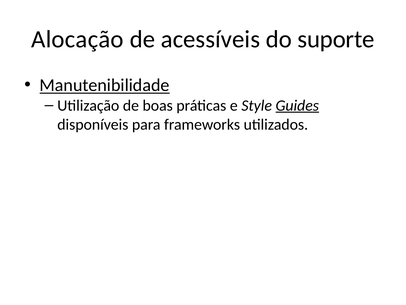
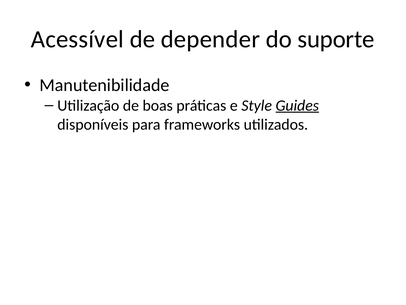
Alocação: Alocação -> Acessível
acessíveis: acessíveis -> depender
Manutenibilidade underline: present -> none
